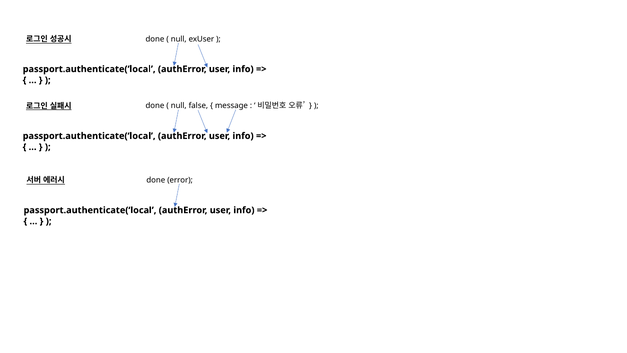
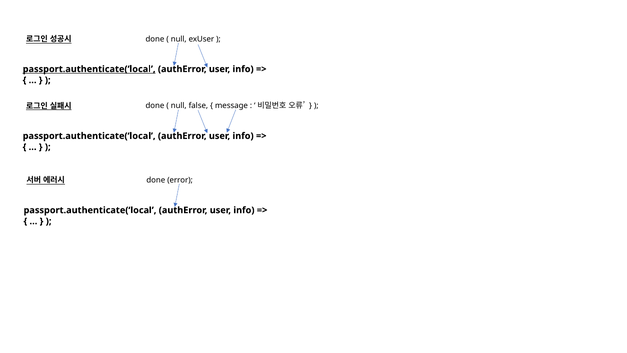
passport.authenticate(‘local at (89, 69) underline: none -> present
